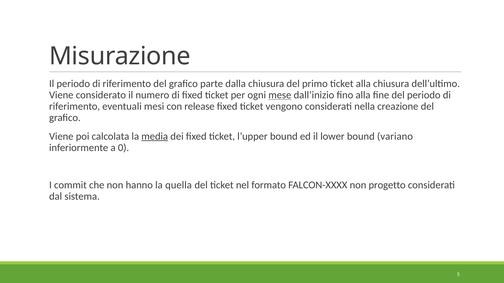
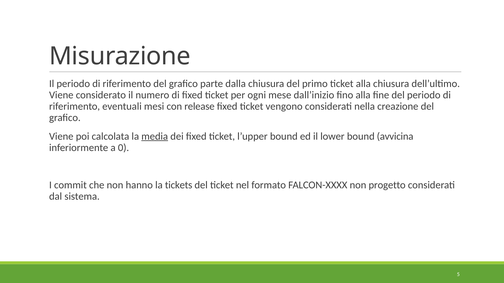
mese underline: present -> none
variano: variano -> avvicina
quella: quella -> tickets
